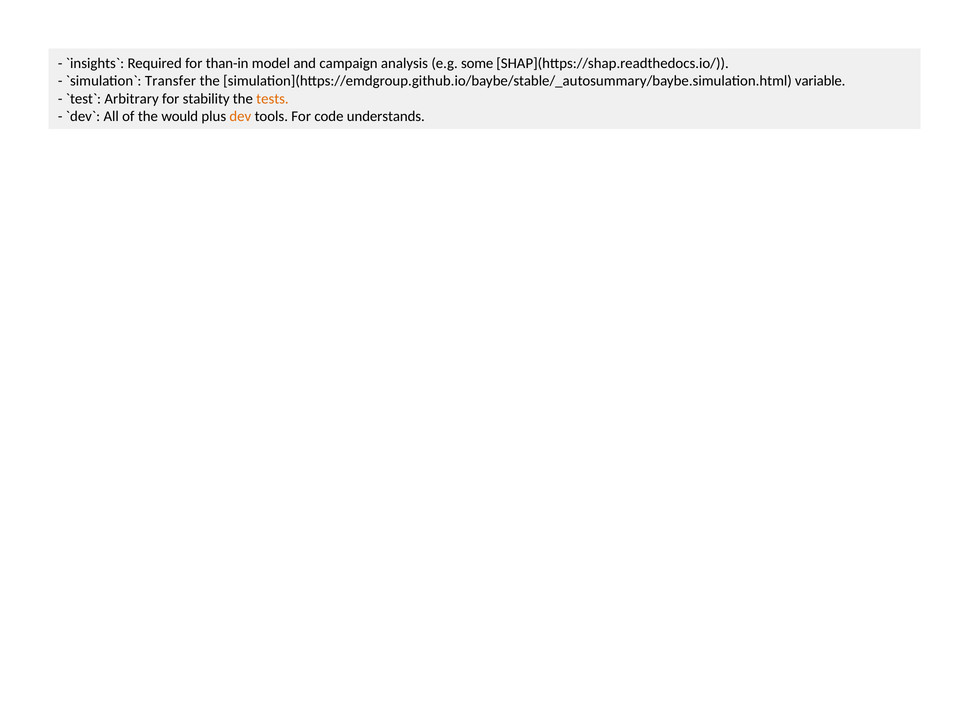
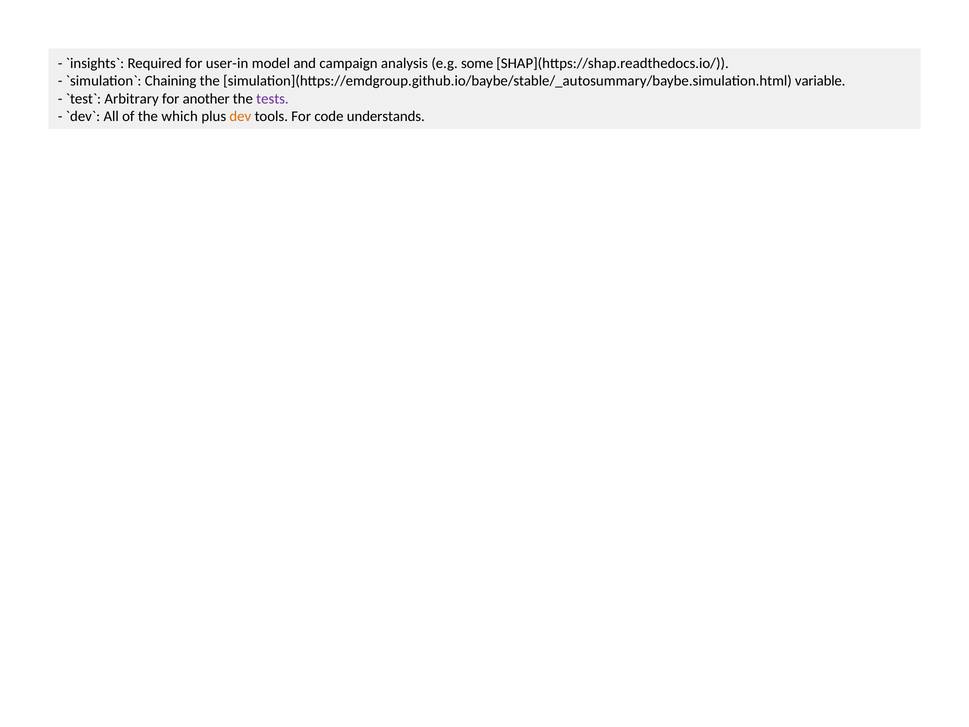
than-in: than-in -> user-in
Transfer: Transfer -> Chaining
stability: stability -> another
tests colour: orange -> purple
would: would -> which
